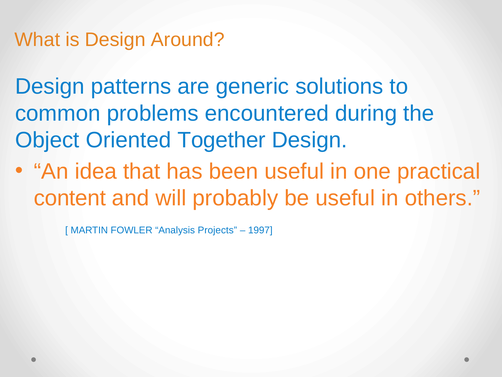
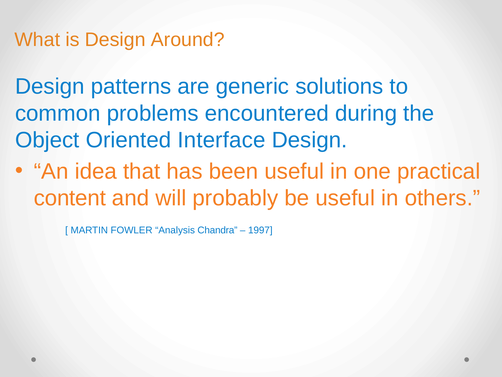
Together: Together -> Interface
Projects: Projects -> Chandra
